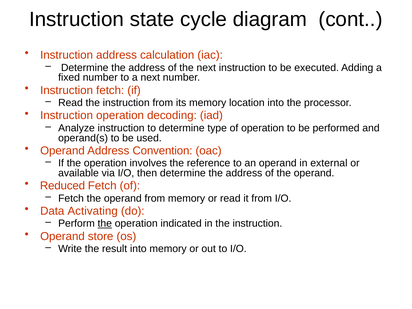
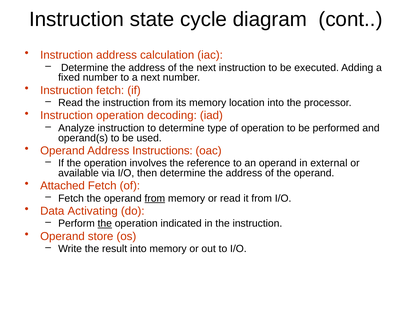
Convention: Convention -> Instructions
Reduced: Reduced -> Attached
from at (155, 198) underline: none -> present
